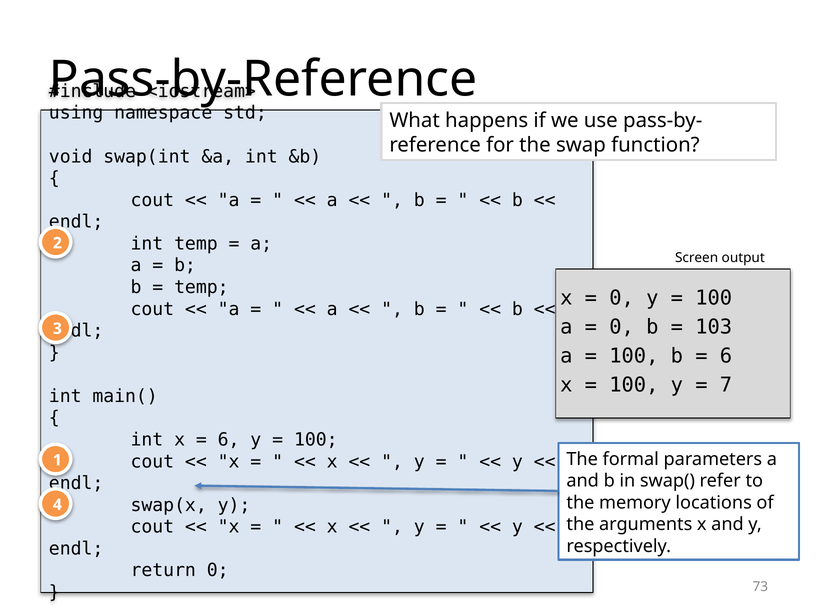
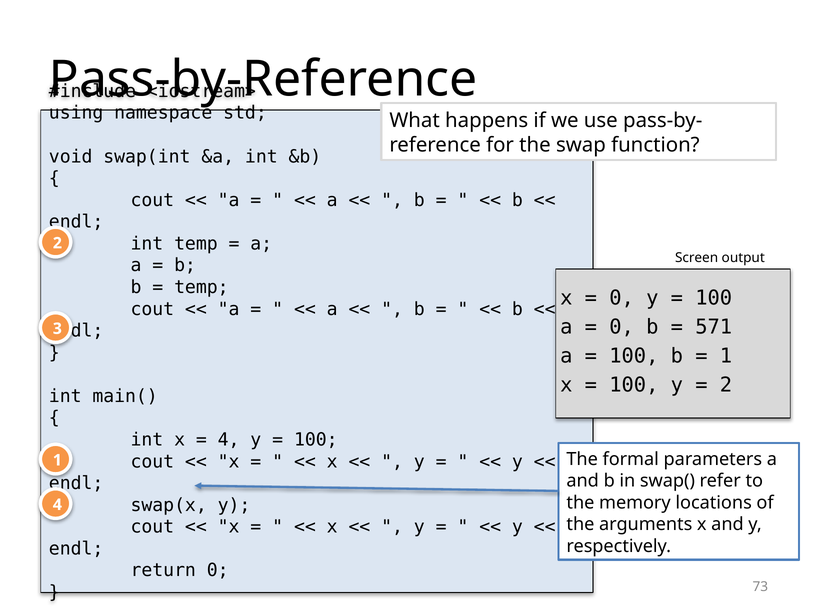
103: 103 -> 571
6 at (726, 356): 6 -> 1
7 at (726, 385): 7 -> 2
6 at (229, 440): 6 -> 4
